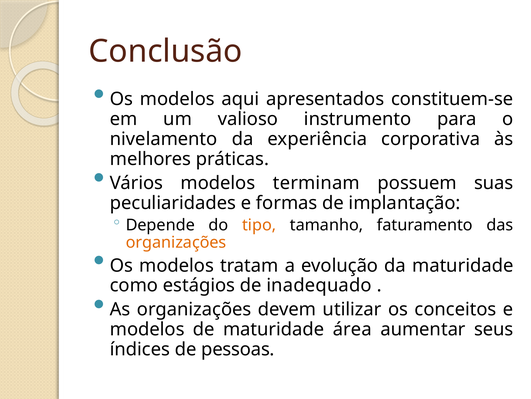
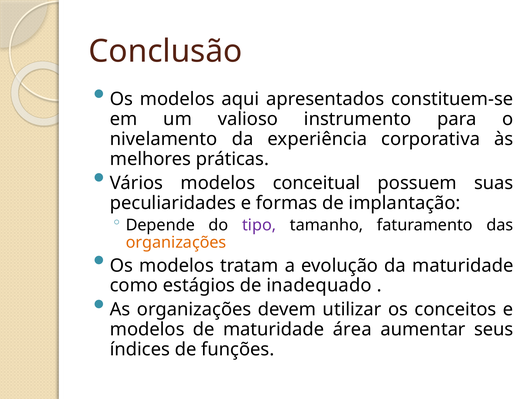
terminam: terminam -> conceitual
tipo colour: orange -> purple
pessoas: pessoas -> funções
